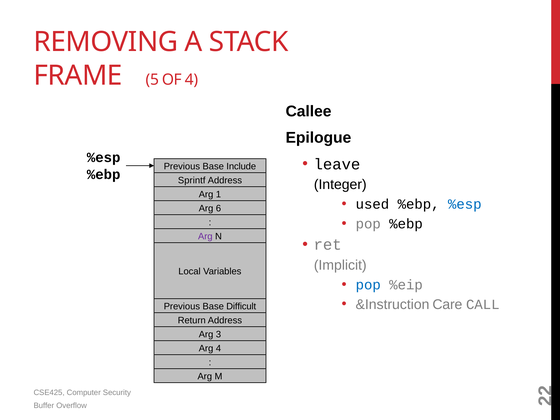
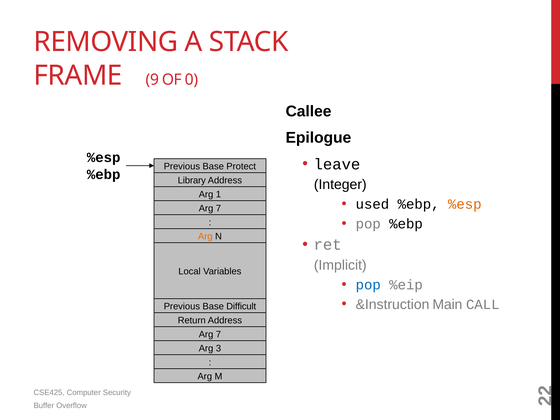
5: 5 -> 9
OF 4: 4 -> 0
Include: Include -> Protect
Sprintf: Sprintf -> Library
%esp at (465, 204) colour: blue -> orange
6 at (218, 208): 6 -> 7
Arg at (205, 236) colour: purple -> orange
Care: Care -> Main
3 at (218, 334): 3 -> 7
Arg 4: 4 -> 3
